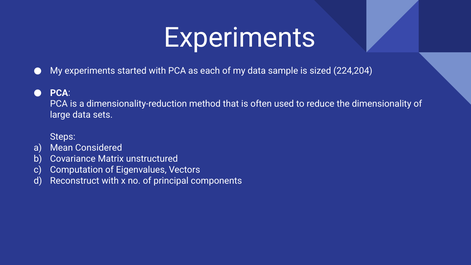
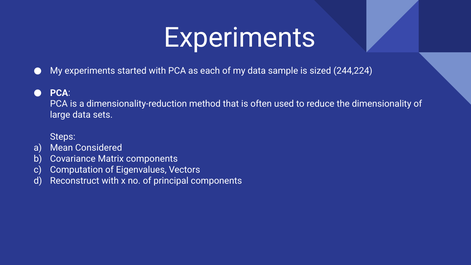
224,204: 224,204 -> 244,224
Matrix unstructured: unstructured -> components
